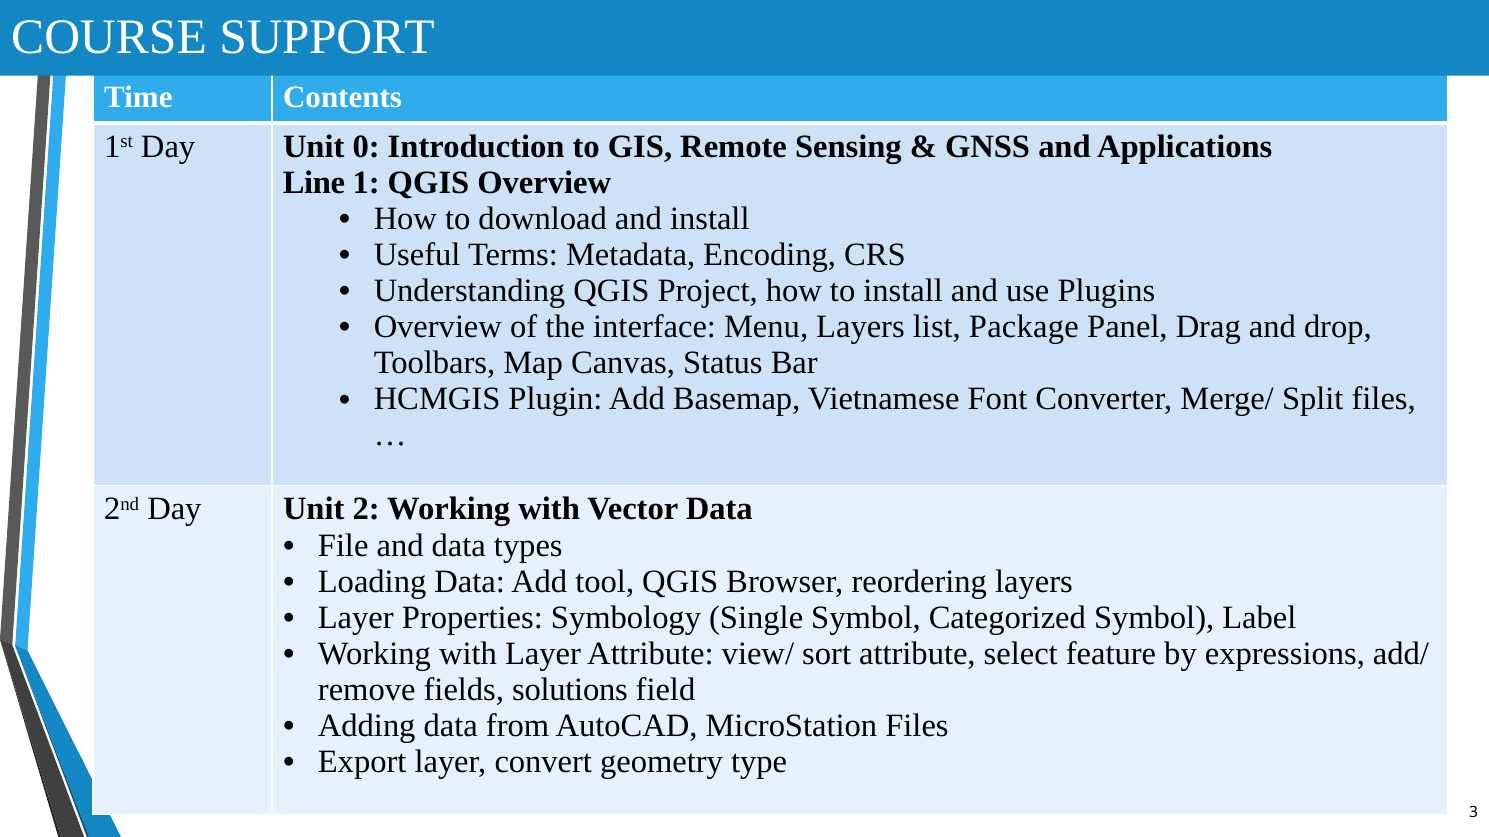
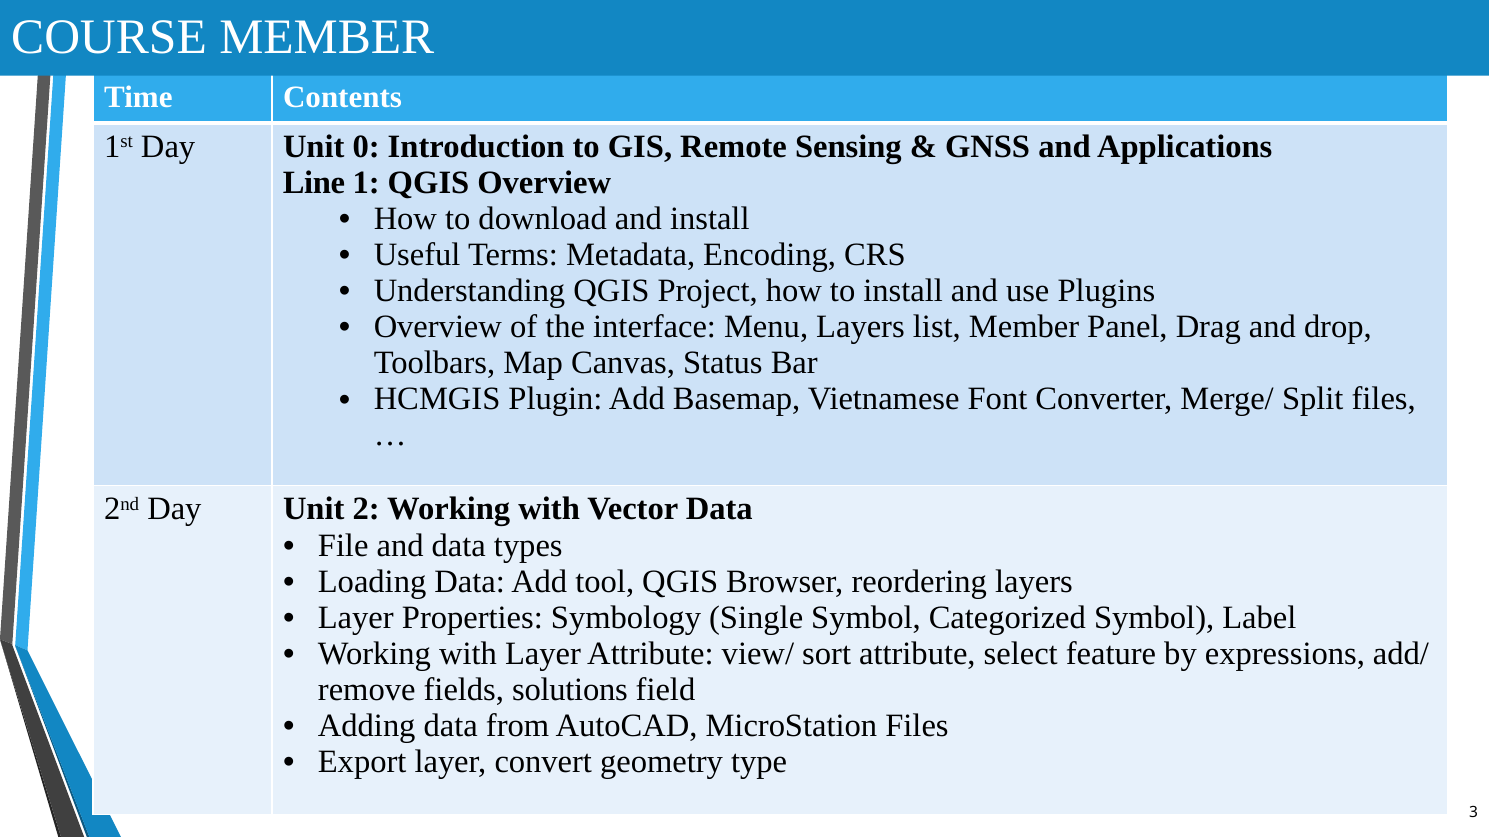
COURSE SUPPORT: SUPPORT -> MEMBER
list Package: Package -> Member
